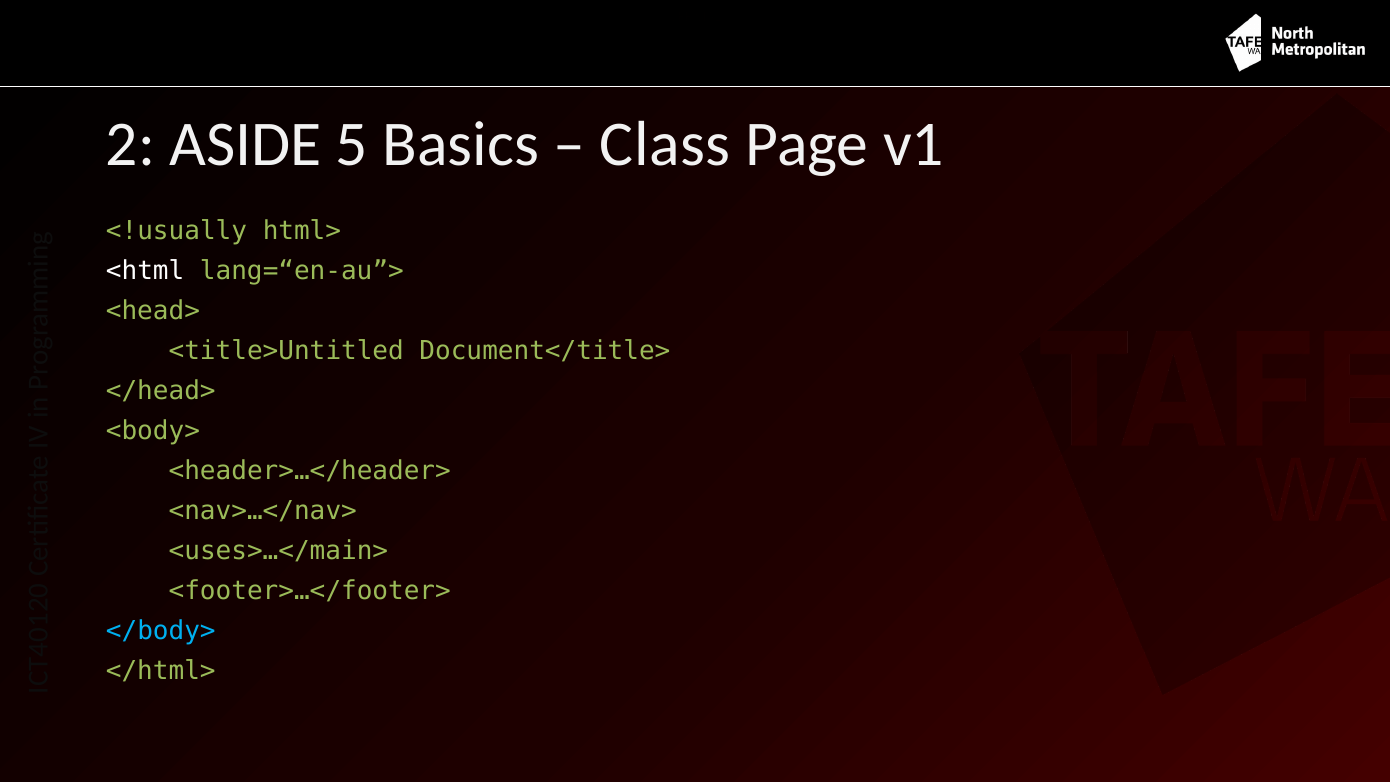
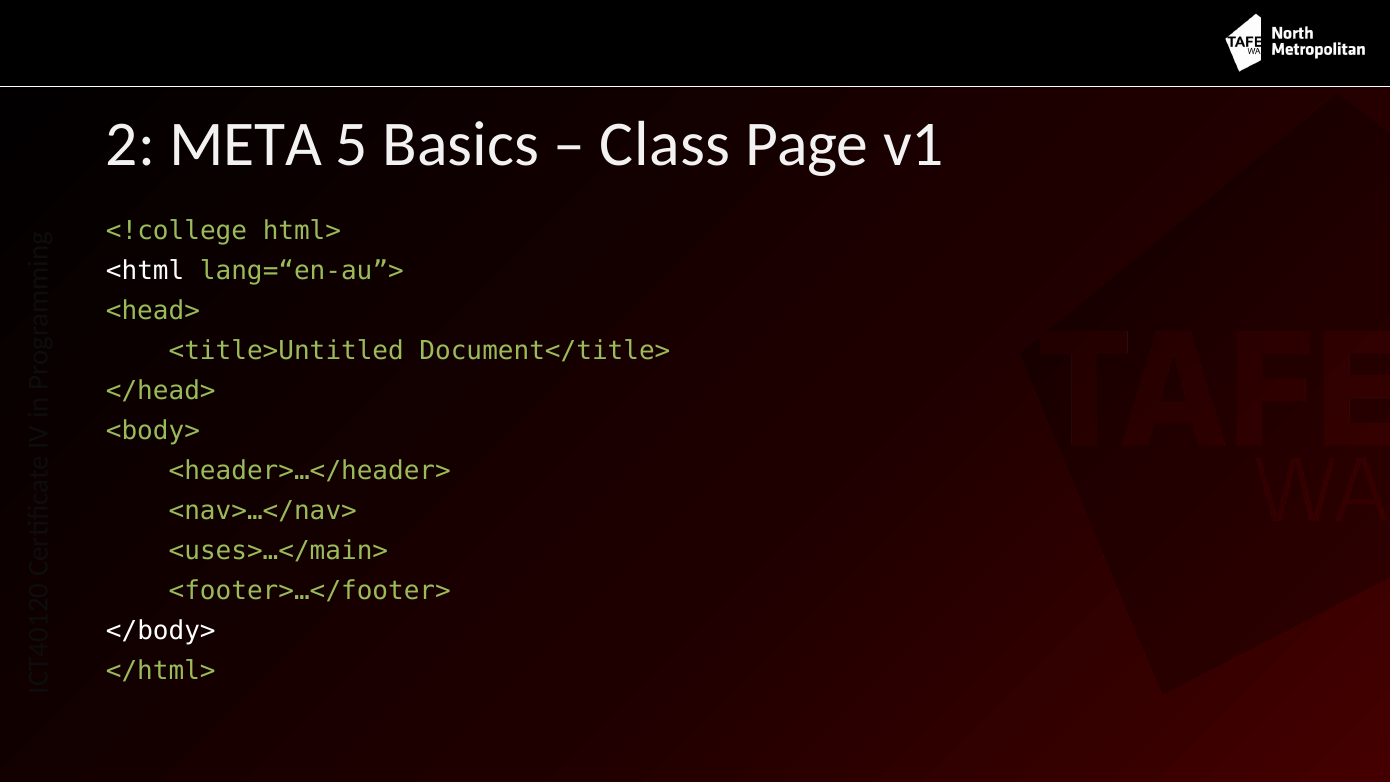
ASIDE: ASIDE -> META
<!usually: <!usually -> <!college
</body> colour: light blue -> white
